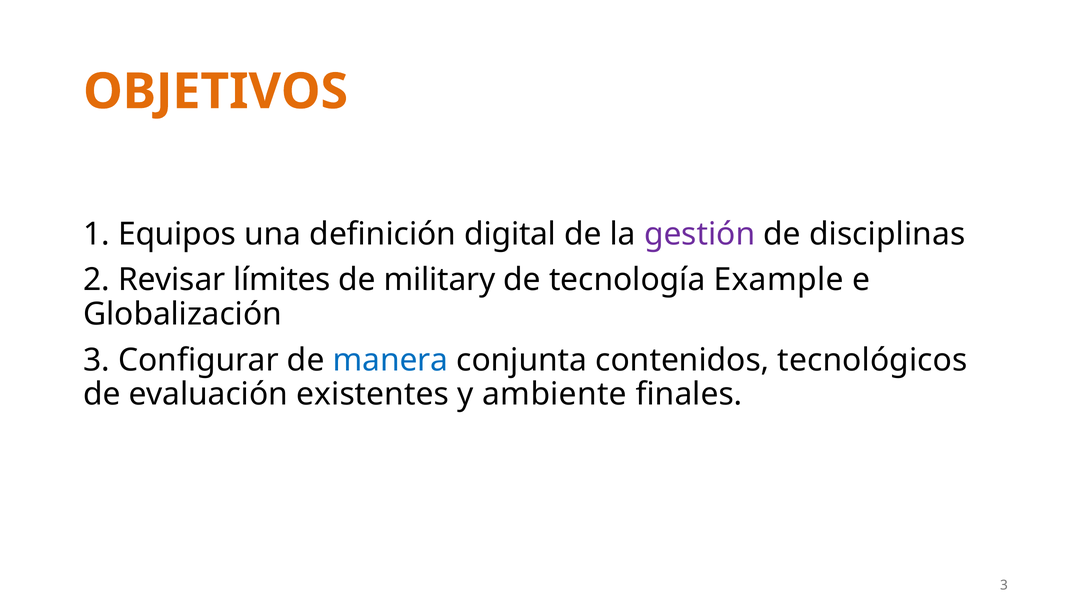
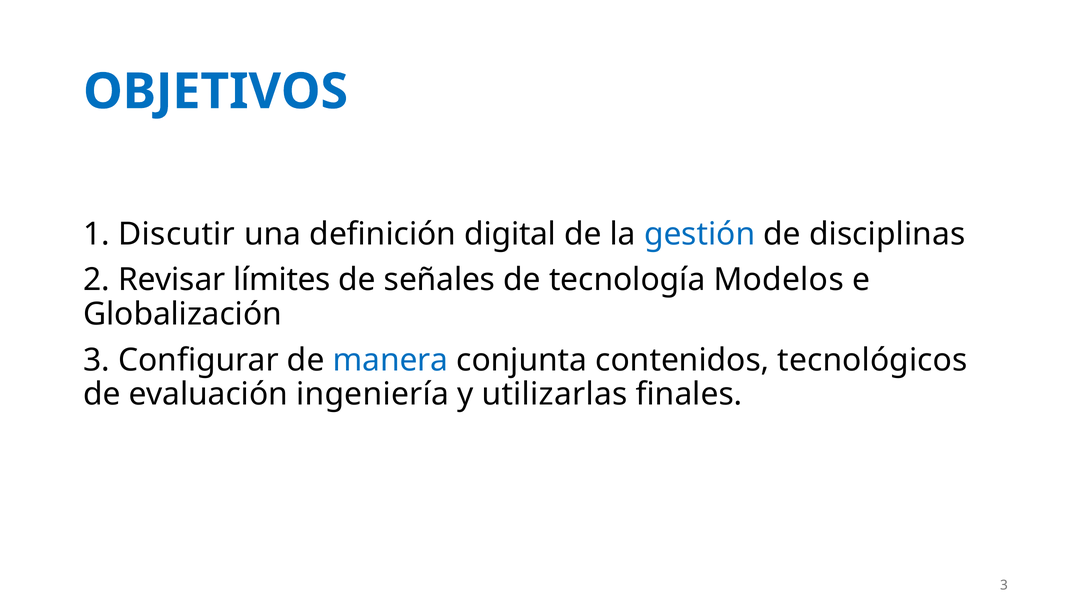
OBJETIVOS colour: orange -> blue
Equipos: Equipos -> Discutir
gestión colour: purple -> blue
military: military -> señales
Example: Example -> Modelos
existentes: existentes -> ingeniería
ambiente: ambiente -> utilizarlas
